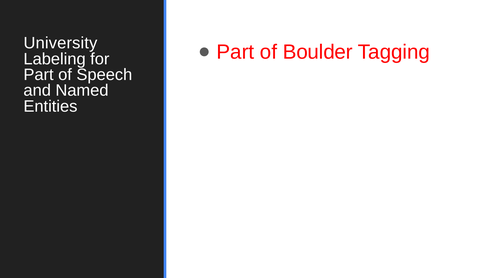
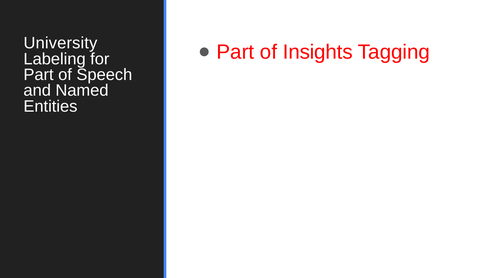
Boulder: Boulder -> Insights
